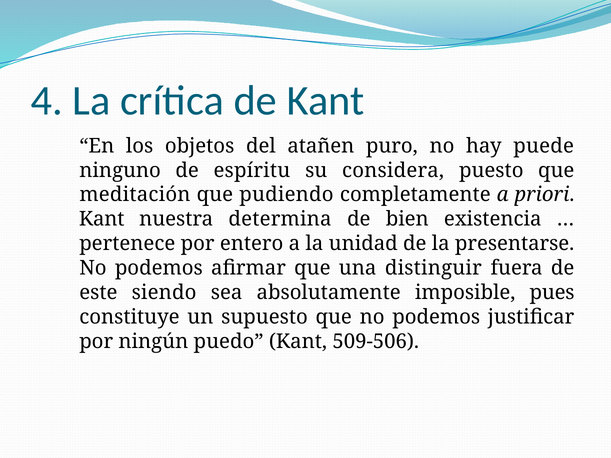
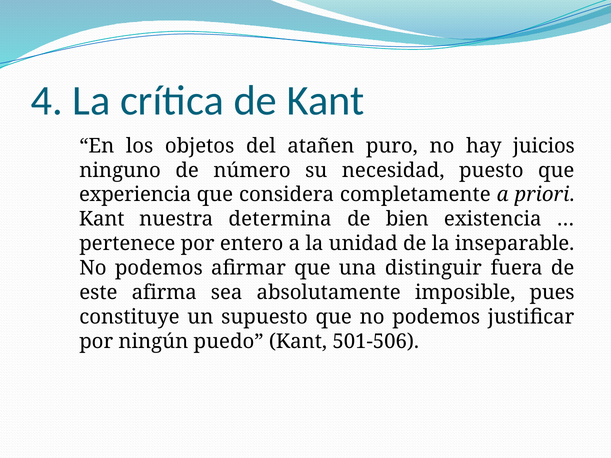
puede: puede -> juicios
espíritu: espíritu -> número
considera: considera -> necesidad
meditación: meditación -> experiencia
pudiendo: pudiendo -> considera
presentarse: presentarse -> inseparable
siendo: siendo -> afirma
509-506: 509-506 -> 501-506
